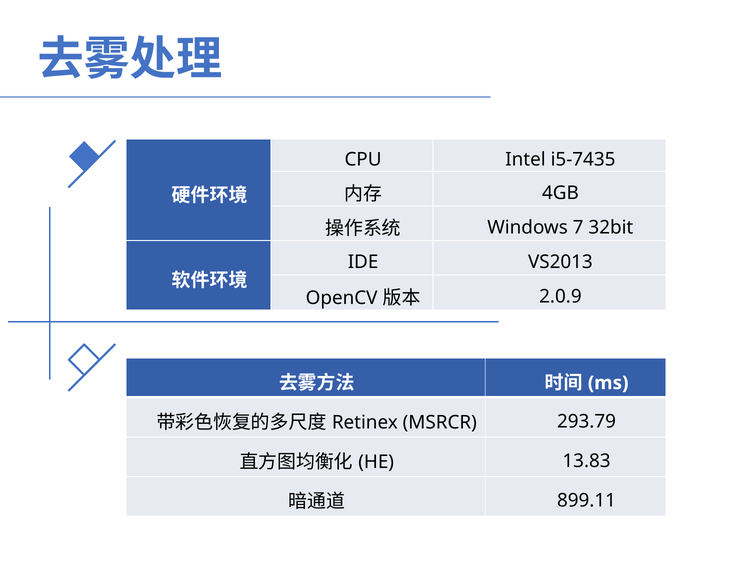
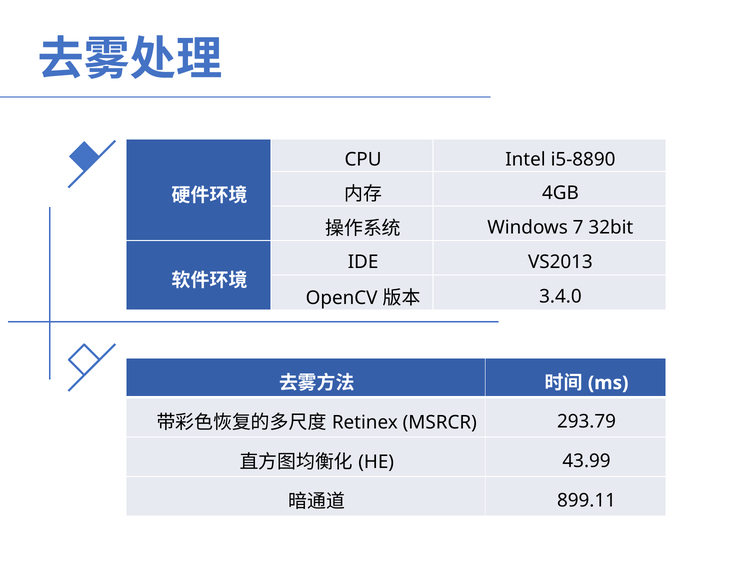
i5-7435: i5-7435 -> i5-8890
2.0.9: 2.0.9 -> 3.4.0
13.83: 13.83 -> 43.99
